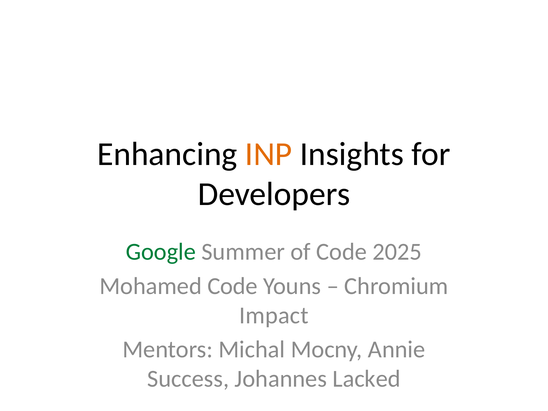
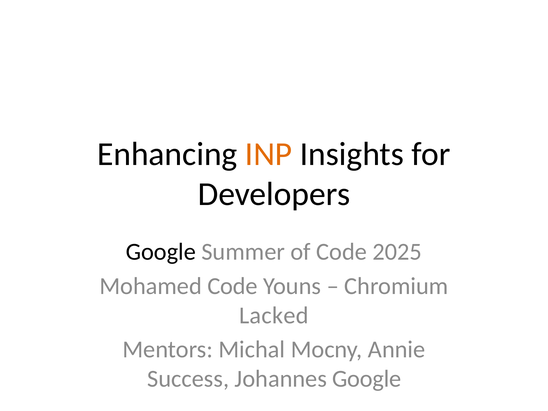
Google at (161, 252) colour: green -> black
Impact: Impact -> Lacked
Johannes Lacked: Lacked -> Google
